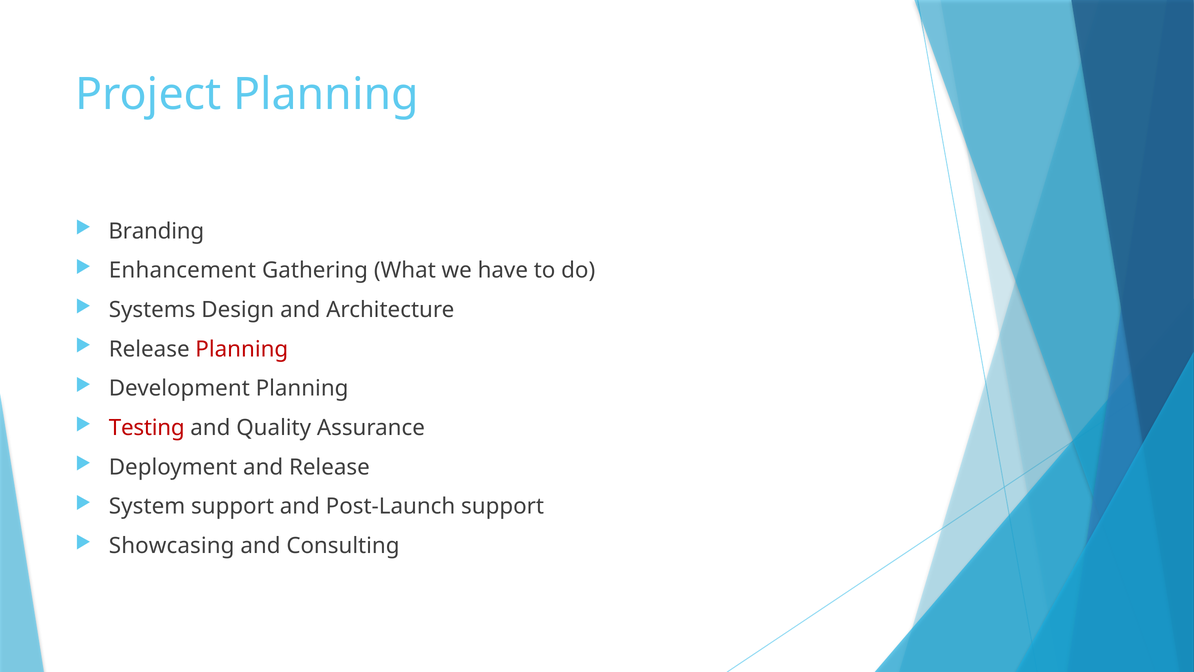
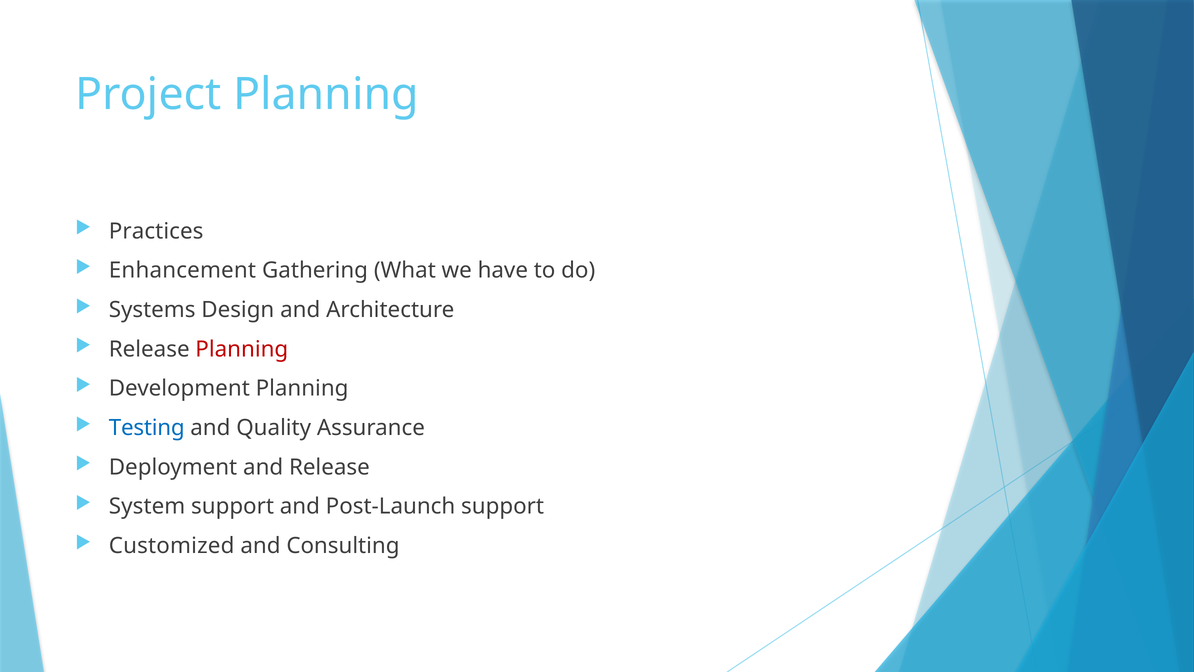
Branding: Branding -> Practices
Testing colour: red -> blue
Showcasing: Showcasing -> Customized
